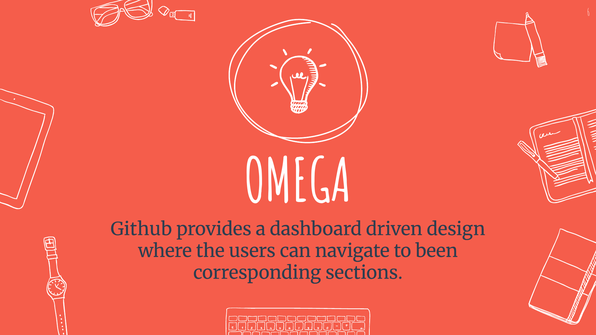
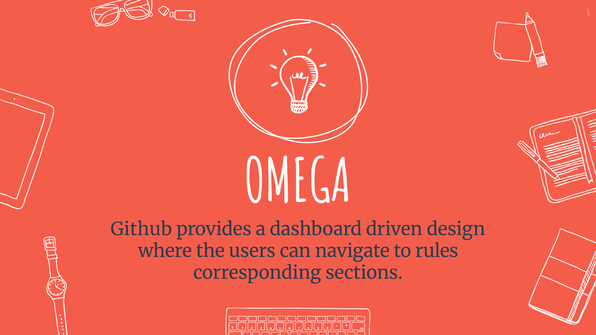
been: been -> rules
